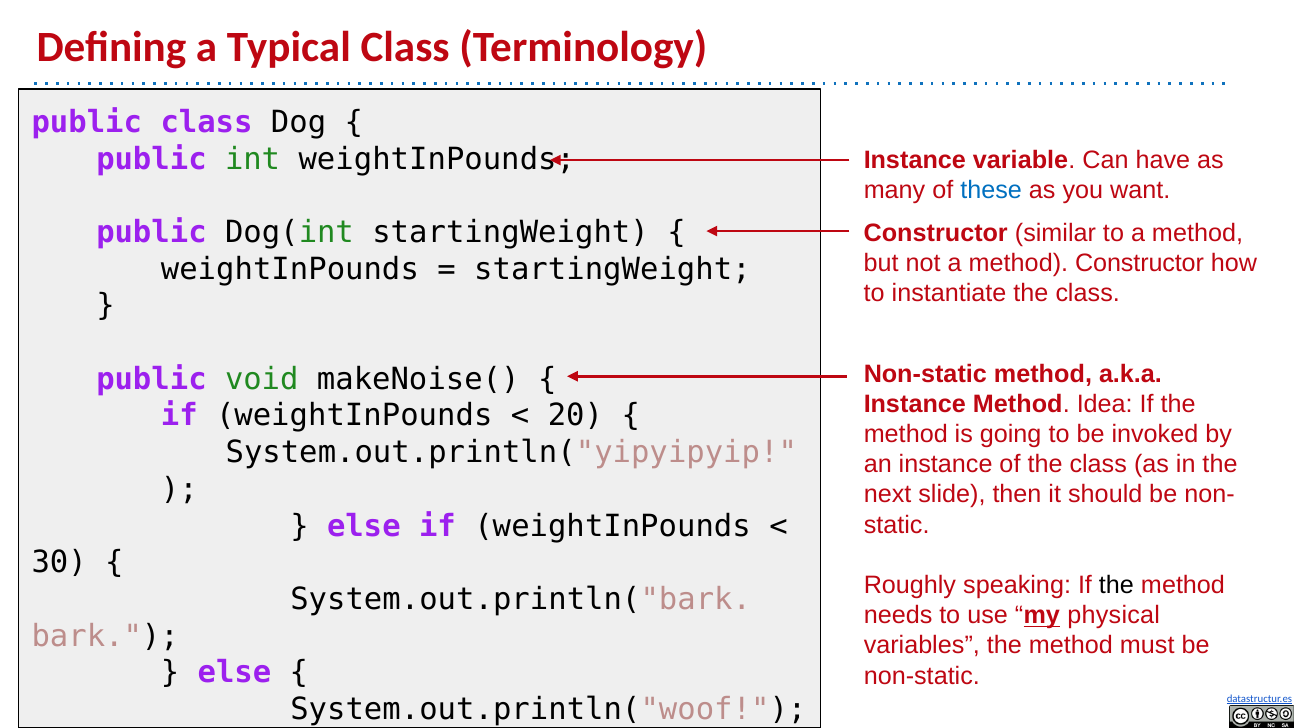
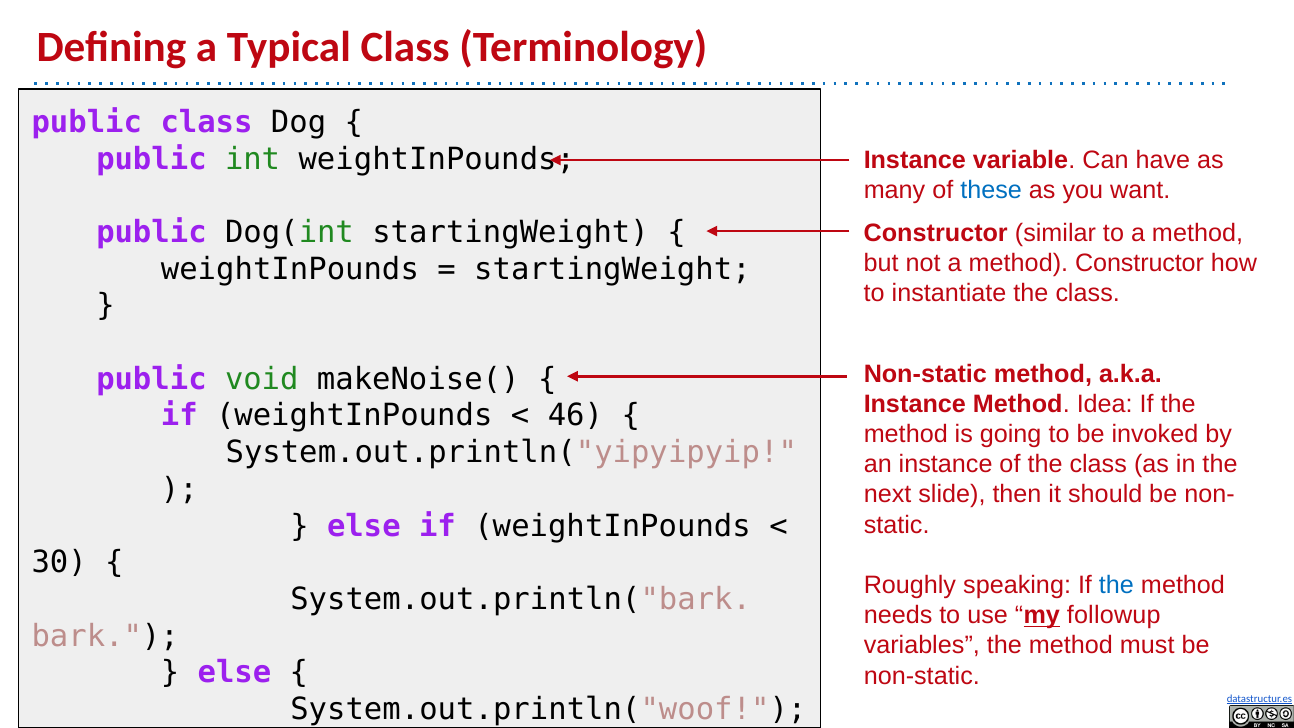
20: 20 -> 46
the at (1116, 585) colour: black -> blue
physical: physical -> followup
